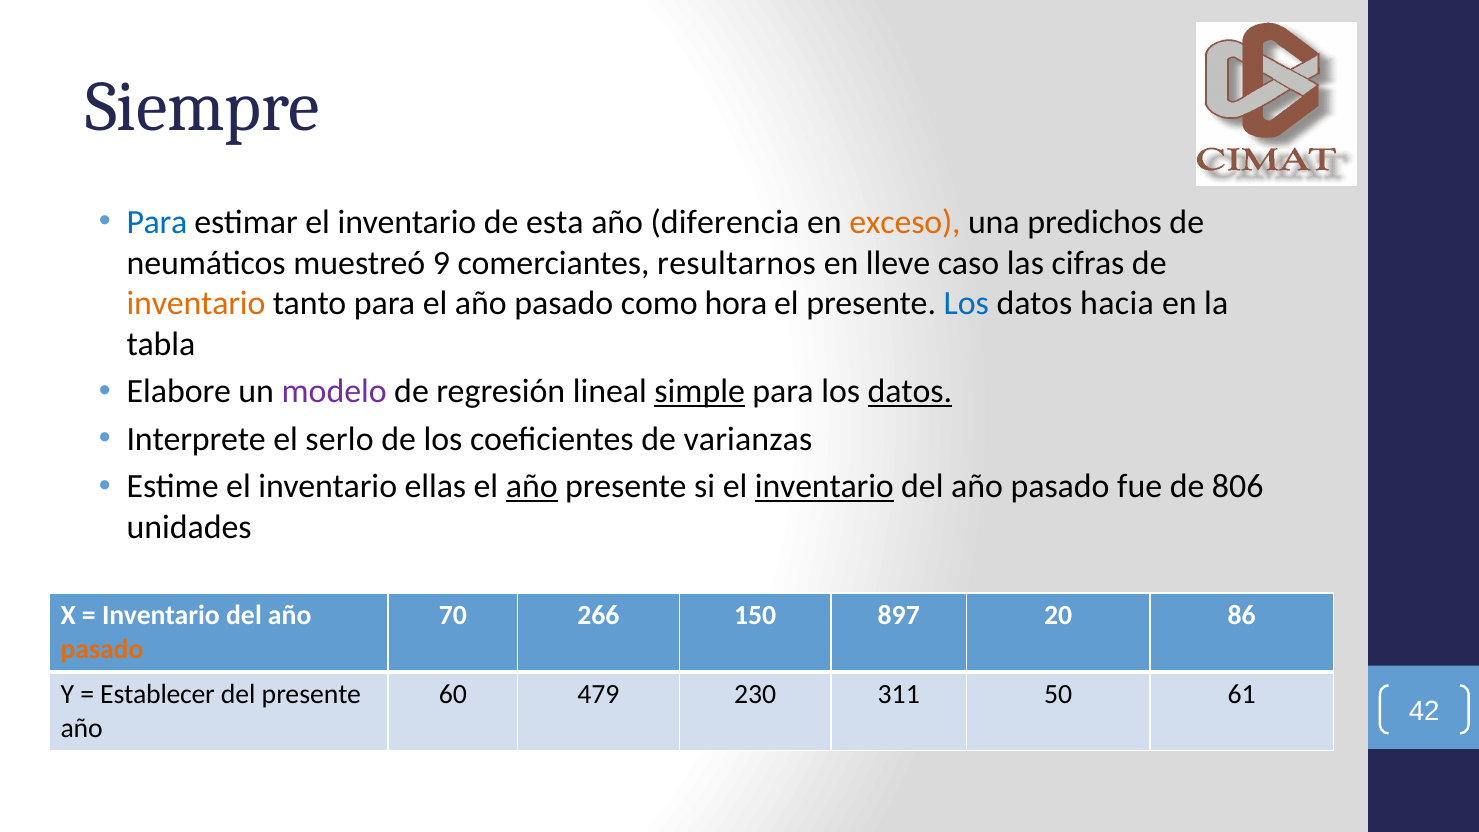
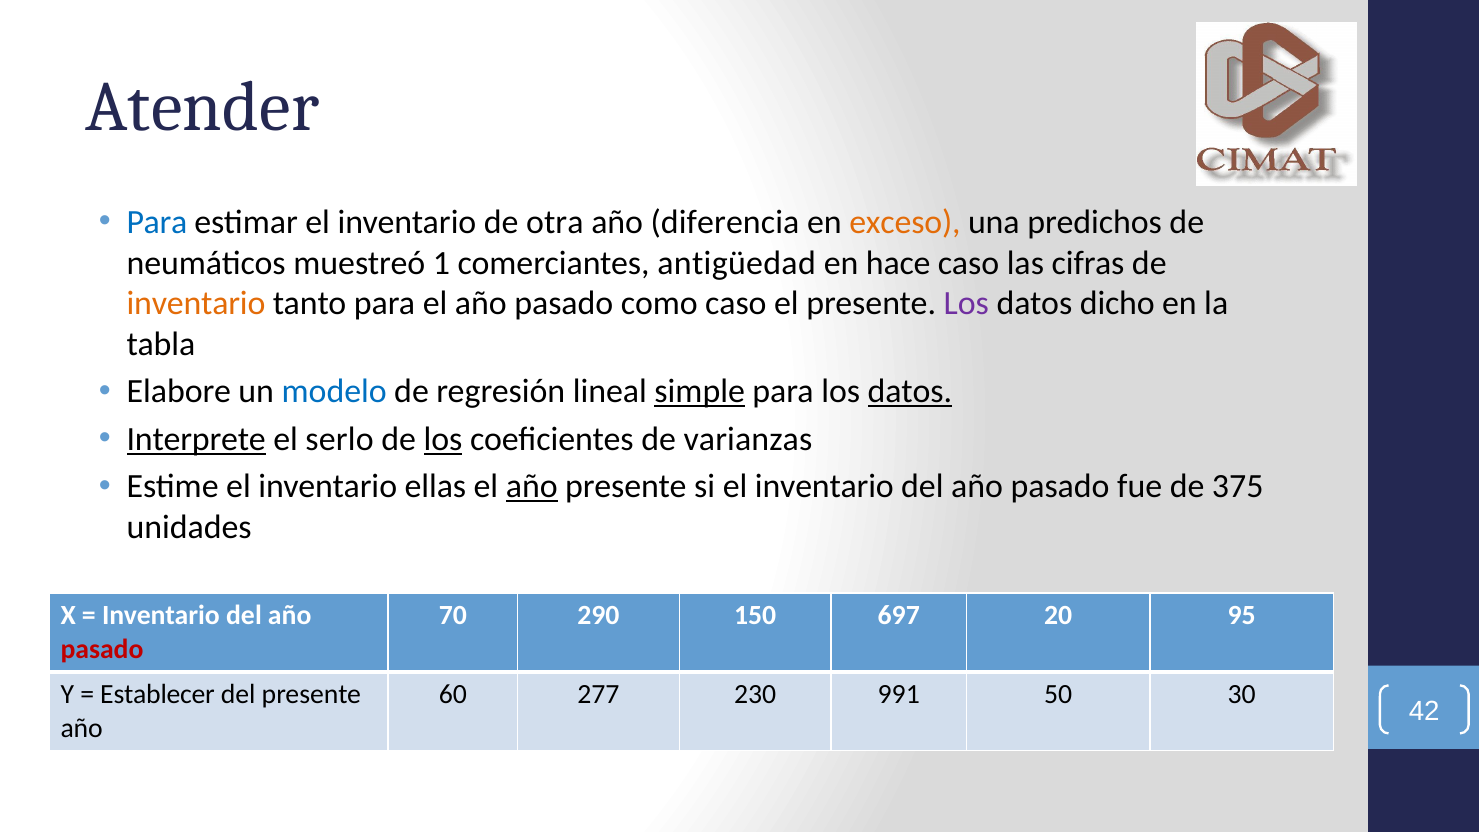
Siempre: Siempre -> Atender
esta: esta -> otra
9: 9 -> 1
resultarnos: resultarnos -> antigüedad
lleve: lleve -> hace
como hora: hora -> caso
Los at (966, 304) colour: blue -> purple
hacia: hacia -> dicho
modelo colour: purple -> blue
Interprete underline: none -> present
los at (443, 439) underline: none -> present
inventario at (824, 487) underline: present -> none
806: 806 -> 375
266: 266 -> 290
897: 897 -> 697
86: 86 -> 95
pasado at (102, 649) colour: orange -> red
479: 479 -> 277
311: 311 -> 991
61: 61 -> 30
